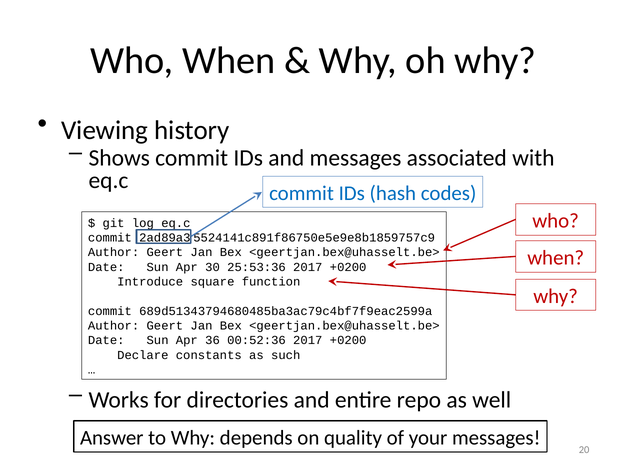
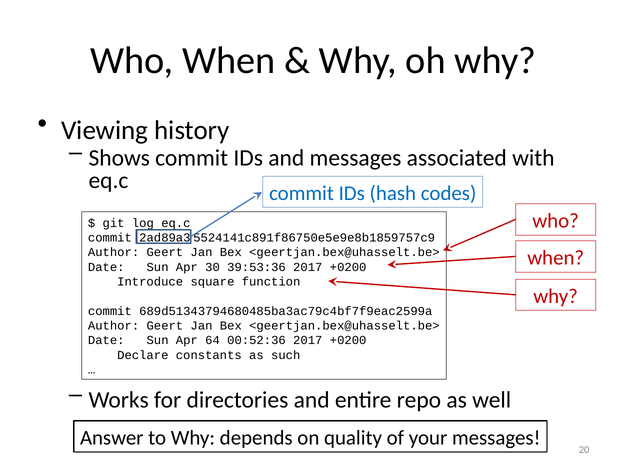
25:53:36: 25:53:36 -> 39:53:36
36: 36 -> 64
